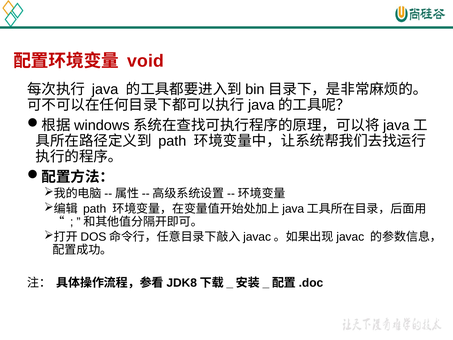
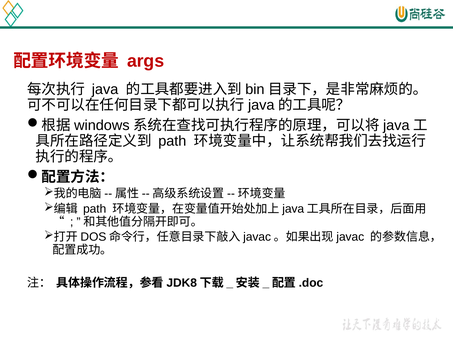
void: void -> args
